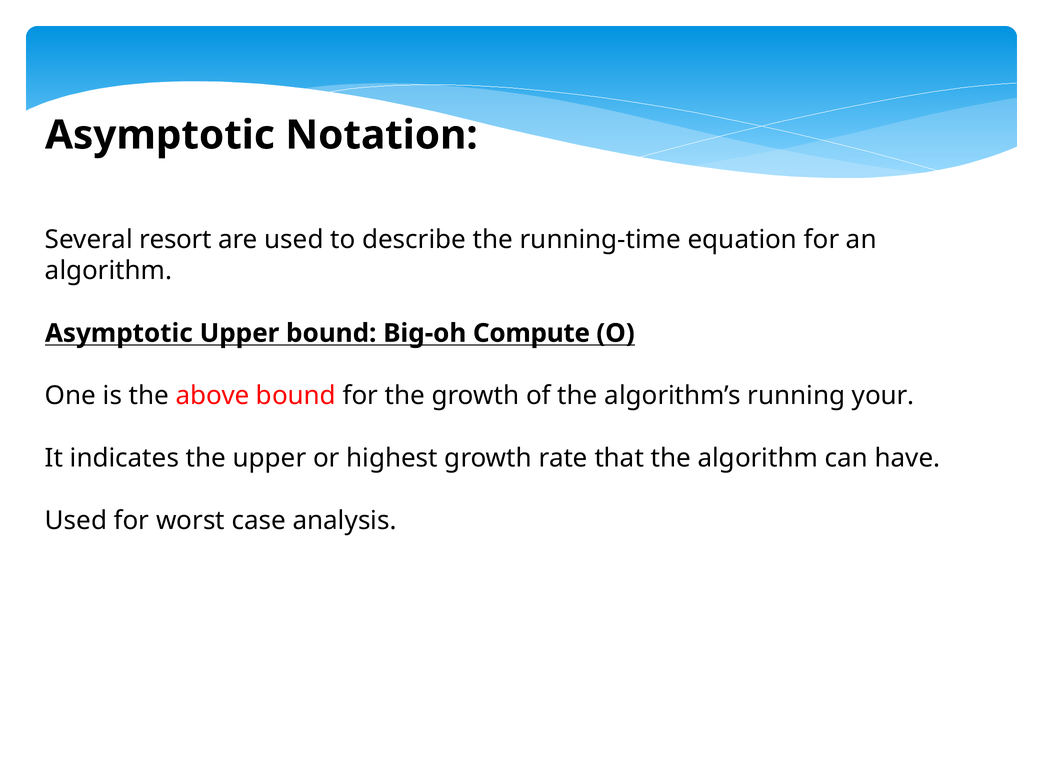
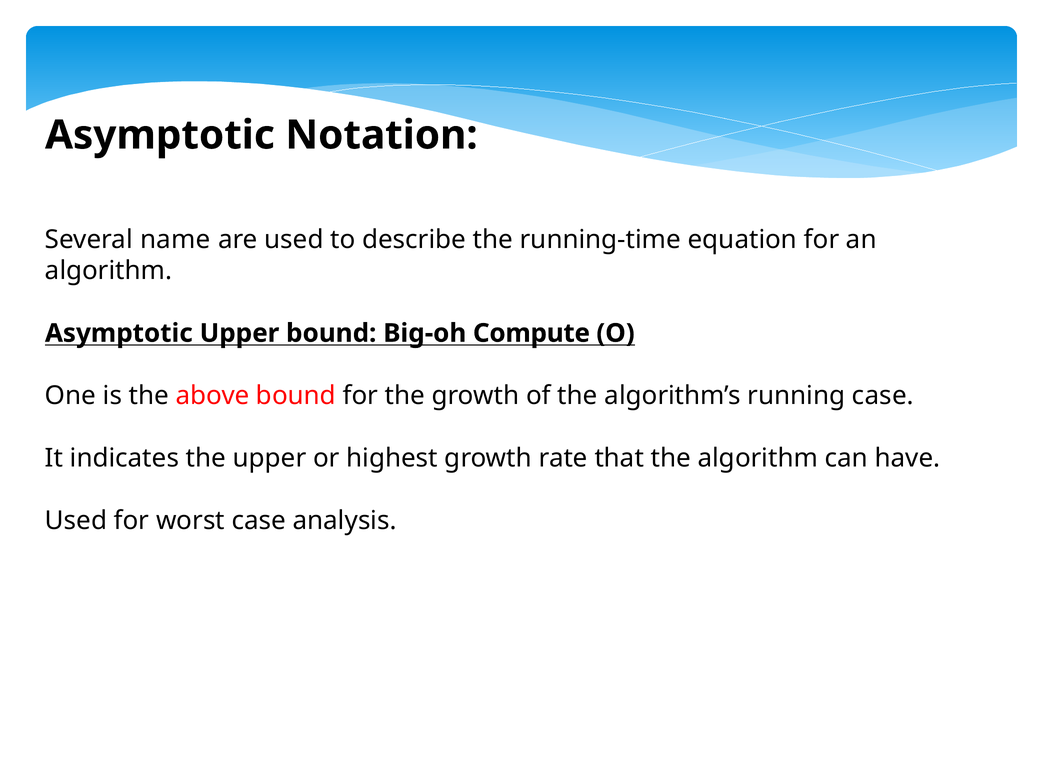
resort: resort -> name
running your: your -> case
